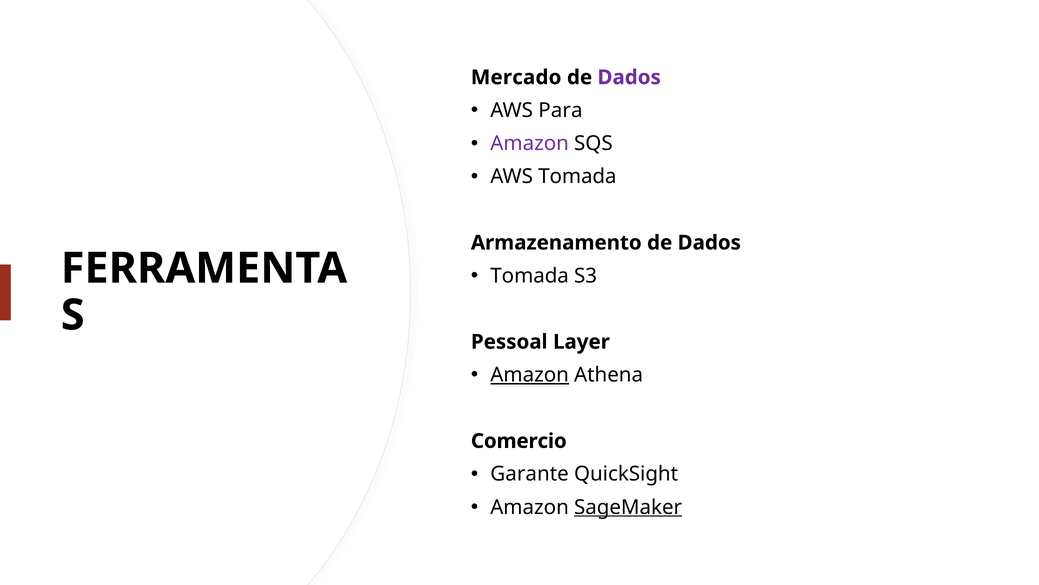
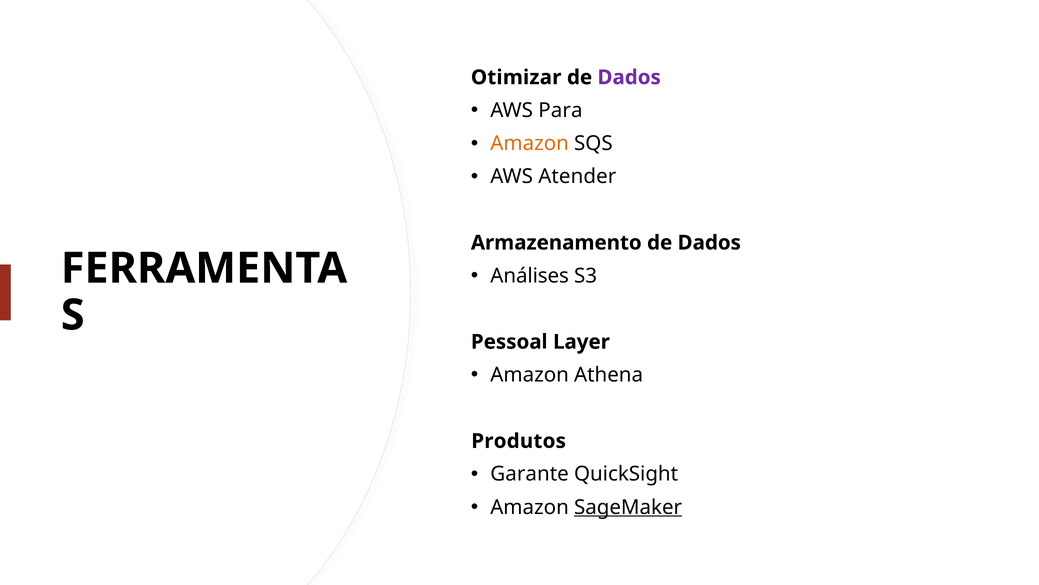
Mercado: Mercado -> Otimizar
Amazon at (530, 143) colour: purple -> orange
AWS Tomada: Tomada -> Atender
Tomada at (530, 276): Tomada -> Análises
Amazon at (530, 375) underline: present -> none
Comercio: Comercio -> Produtos
